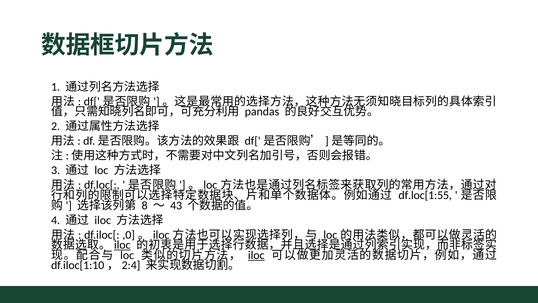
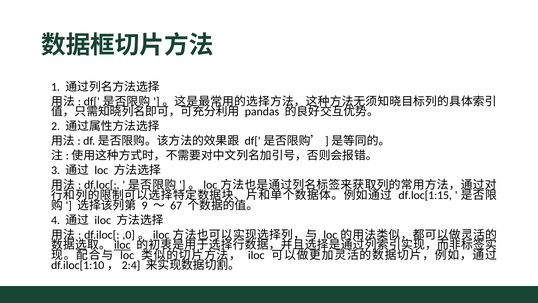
df.loc[1:55: df.loc[1:55 -> df.loc[1:15
8: 8 -> 9
43: 43 -> 67
iloc at (256, 255) underline: present -> none
